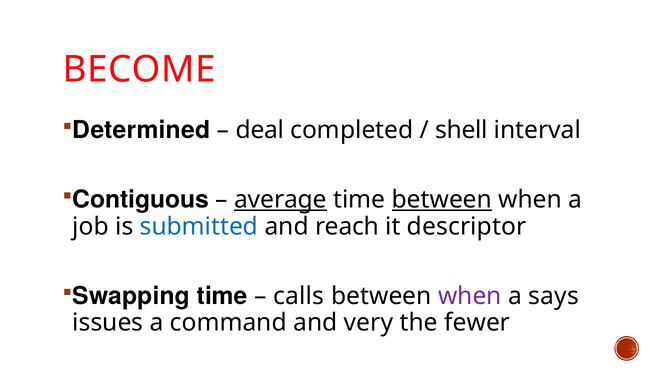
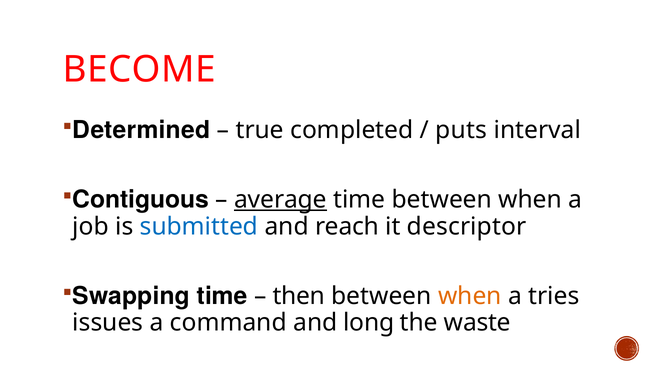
deal: deal -> true
shell: shell -> puts
between at (442, 200) underline: present -> none
calls: calls -> then
when at (470, 296) colour: purple -> orange
says: says -> tries
very: very -> long
fewer: fewer -> waste
